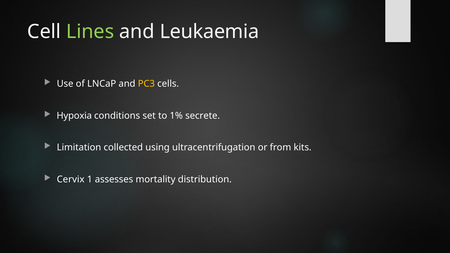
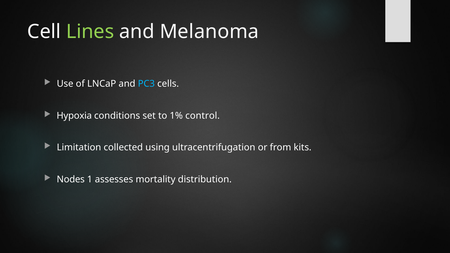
Leukaemia: Leukaemia -> Melanoma
PC3 colour: yellow -> light blue
secrete: secrete -> control
Cervix: Cervix -> Nodes
